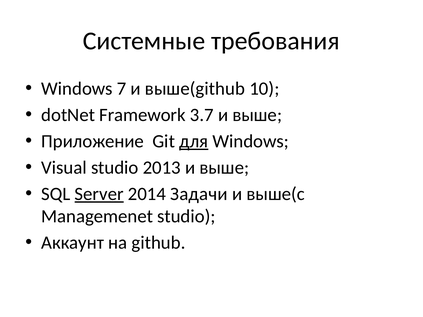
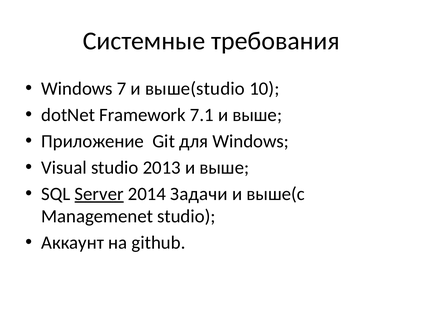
выше(github: выше(github -> выше(studio
3.7: 3.7 -> 7.1
для underline: present -> none
